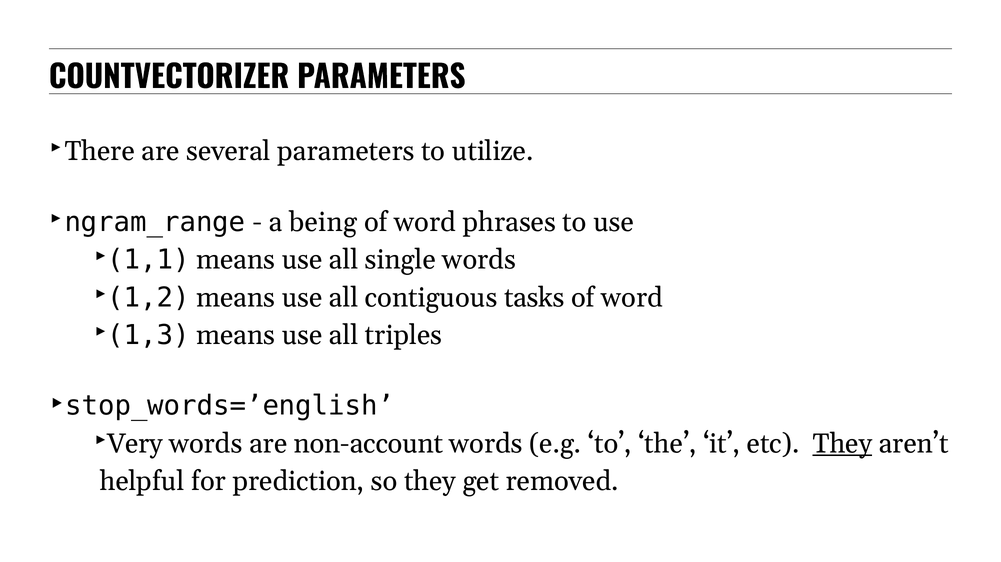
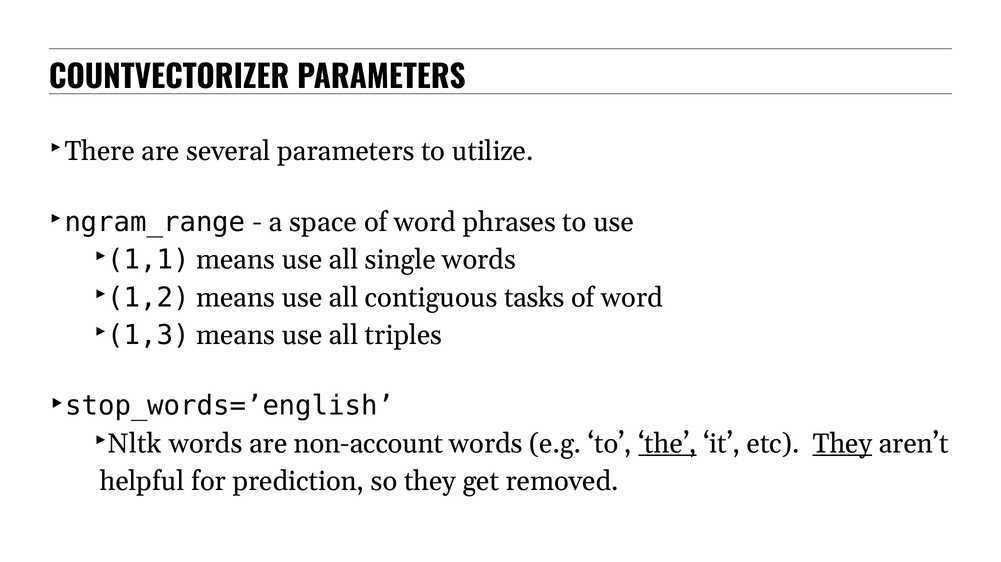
being: being -> space
Very: Very -> Nltk
the underline: none -> present
